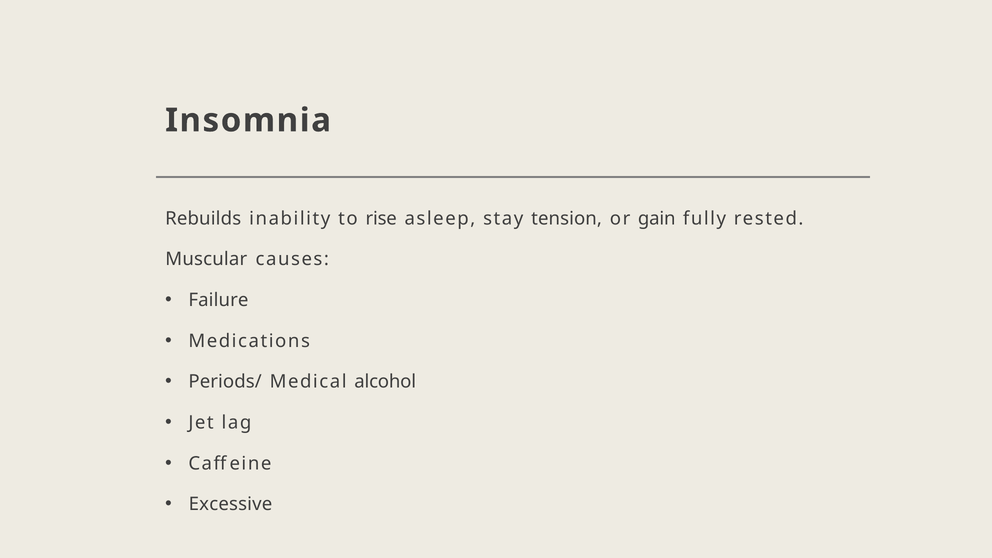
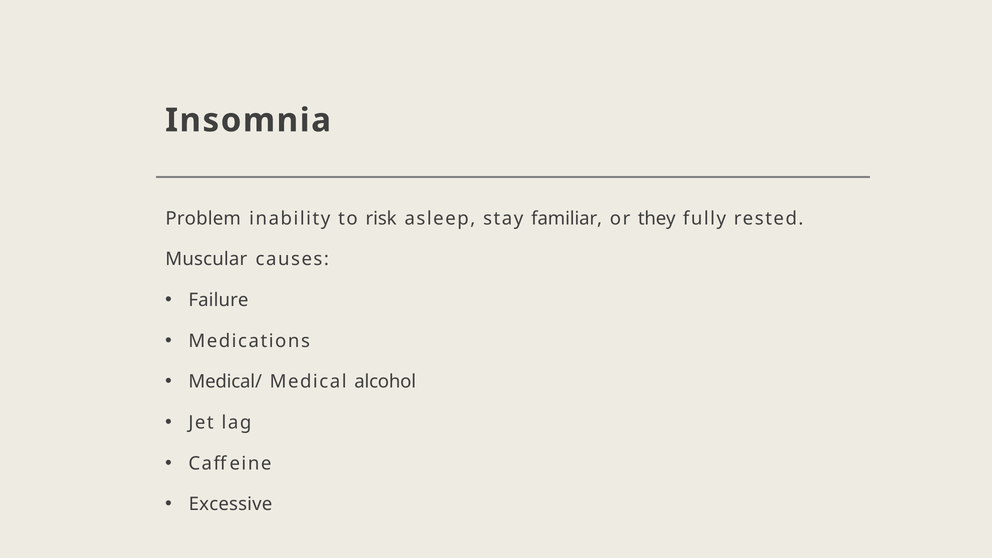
Rebuilds: Rebuilds -> Problem
rise: rise -> risk
tension: tension -> familiar
gain: gain -> they
Periods/: Periods/ -> Medical/
